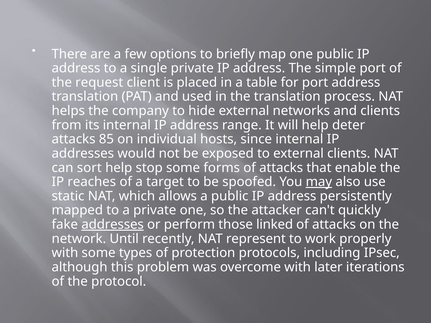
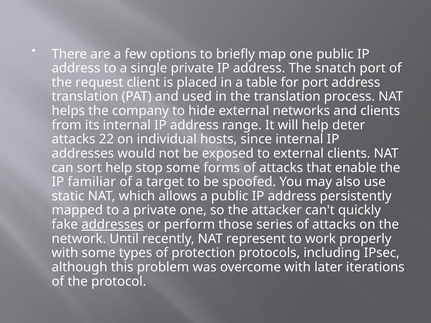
simple: simple -> snatch
85: 85 -> 22
reaches: reaches -> familiar
may underline: present -> none
linked: linked -> series
